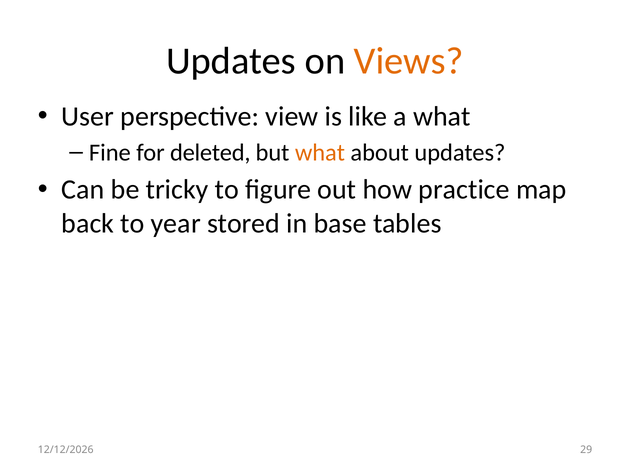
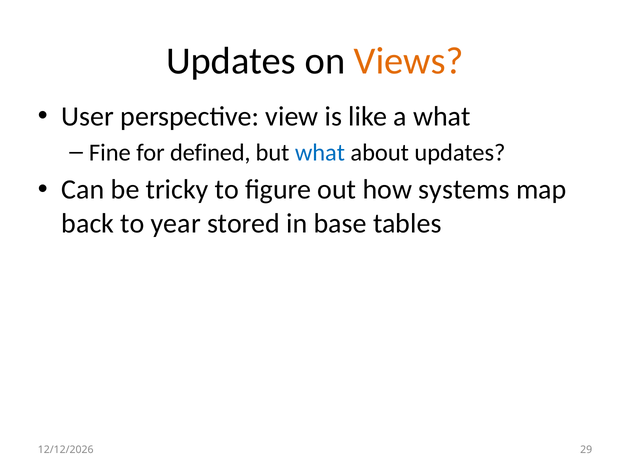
deleted: deleted -> defined
what at (320, 153) colour: orange -> blue
practice: practice -> systems
